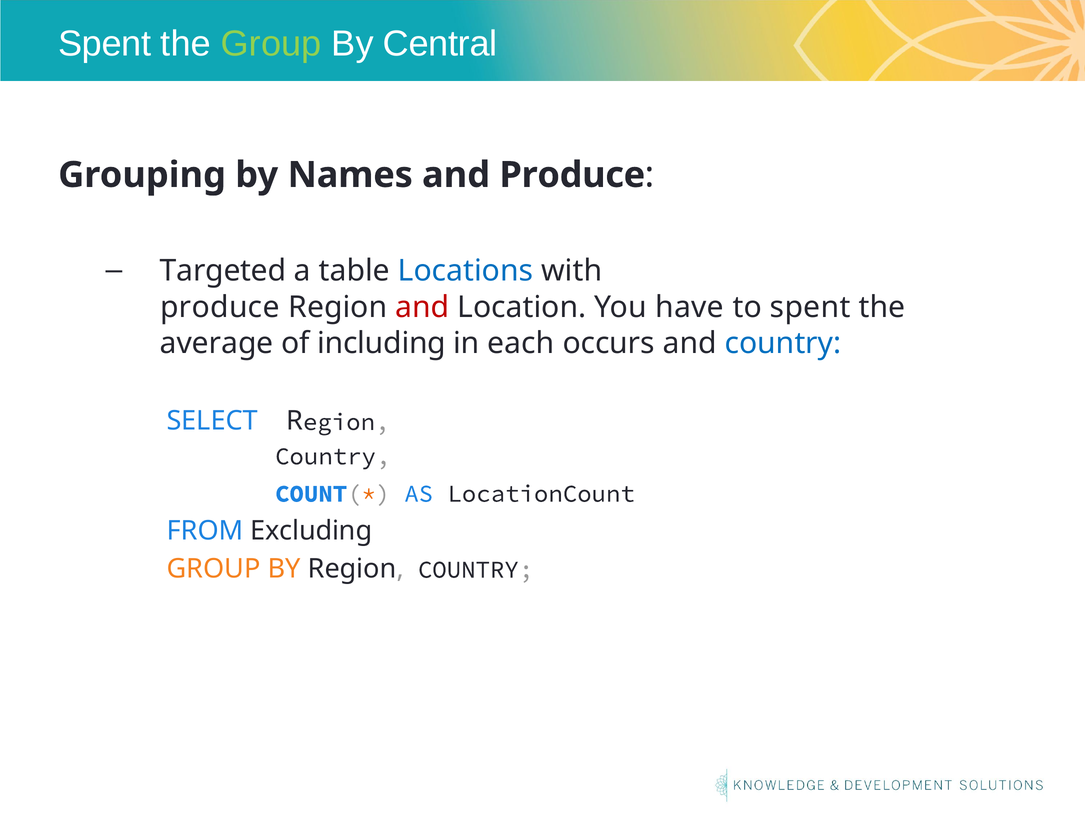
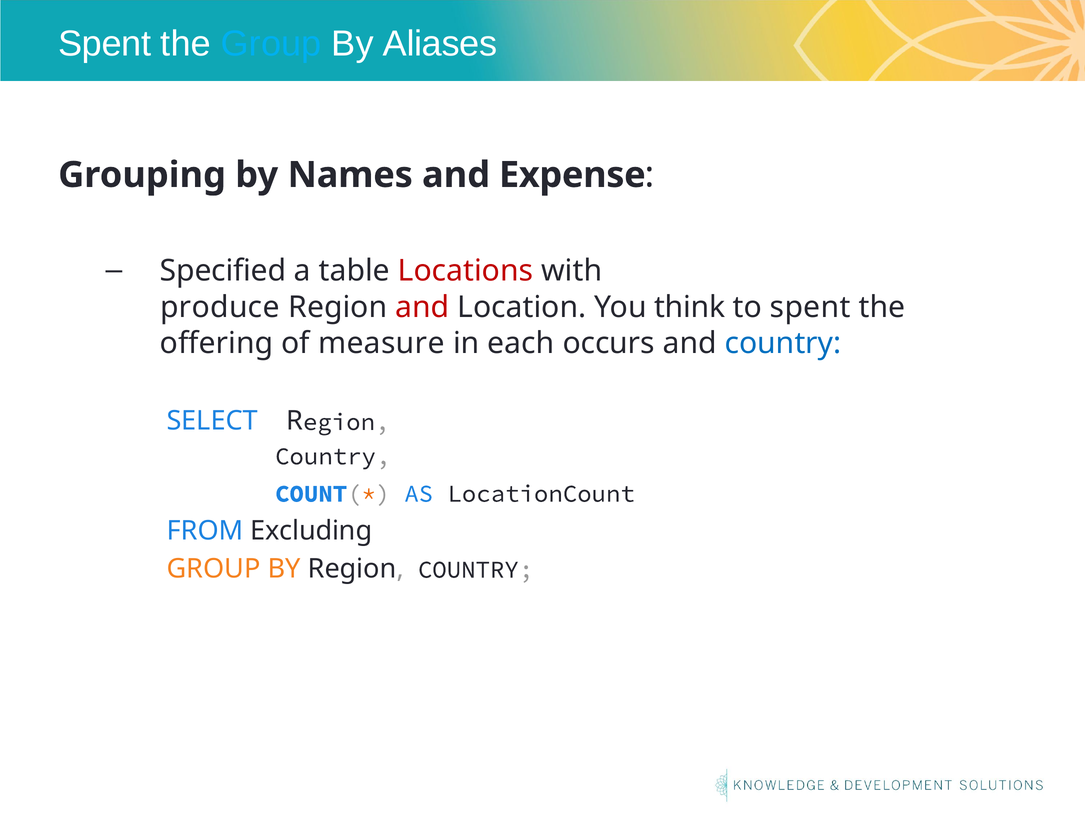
Group at (271, 44) colour: light green -> light blue
Central: Central -> Aliases
and Produce: Produce -> Expense
Targeted: Targeted -> Specified
Locations colour: blue -> red
have: have -> think
average: average -> offering
including: including -> measure
